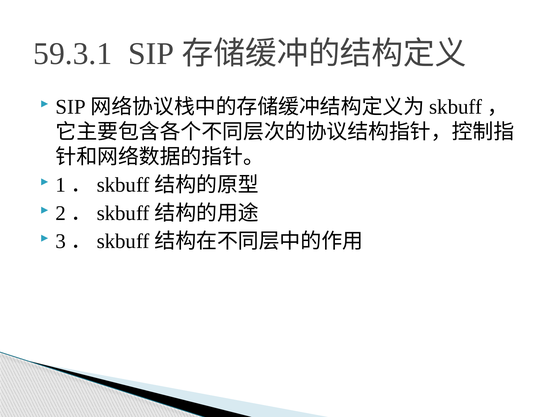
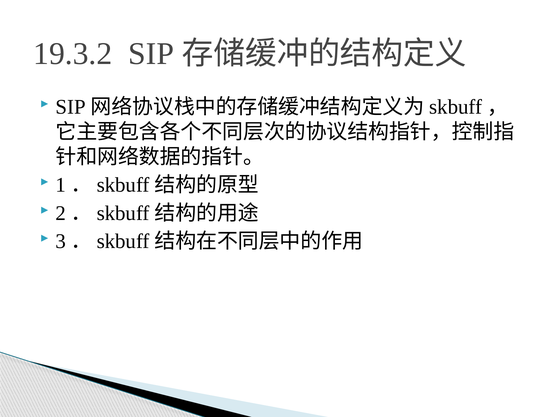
59.3.1: 59.3.1 -> 19.3.2
